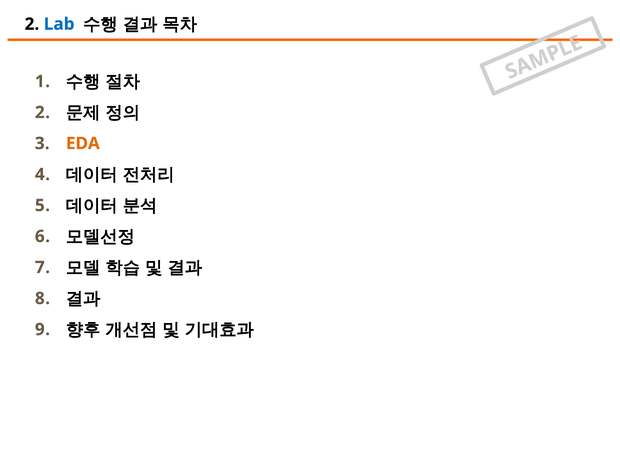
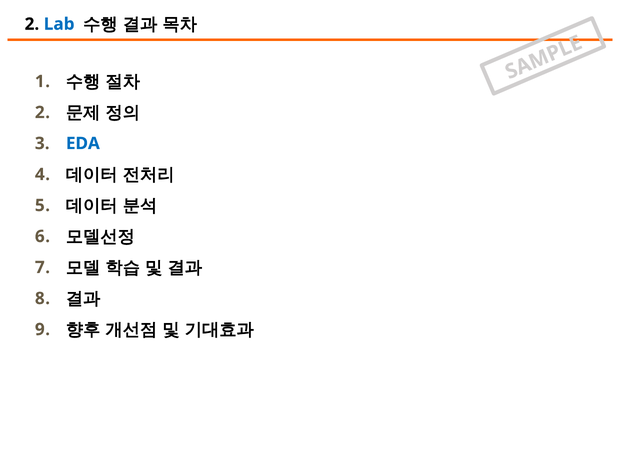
EDA colour: orange -> blue
